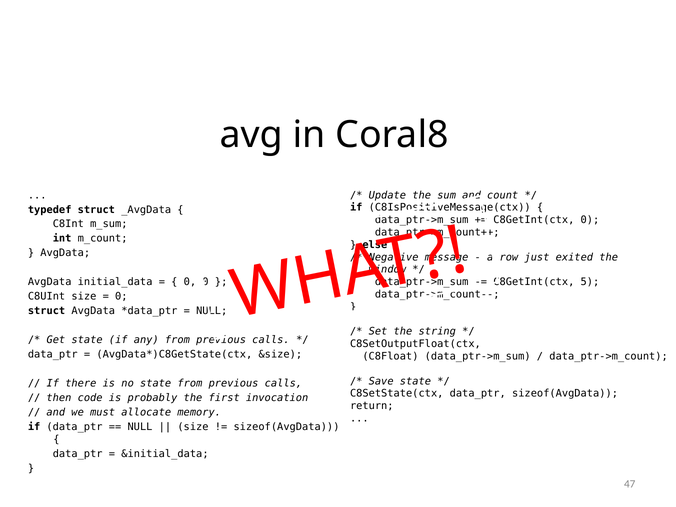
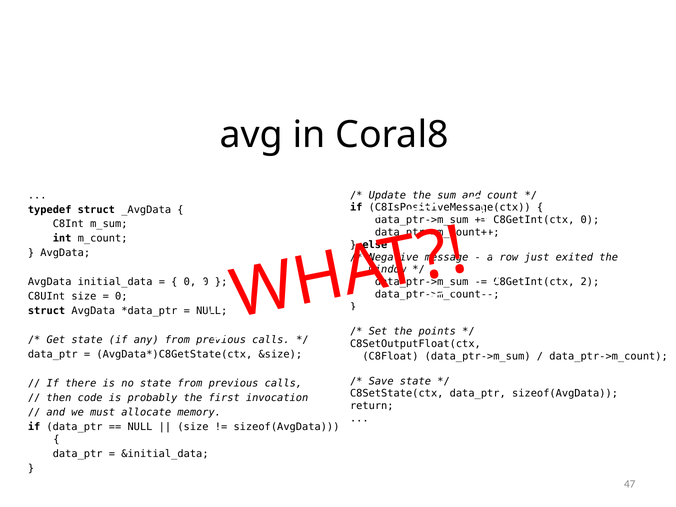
5: 5 -> 2
string: string -> points
